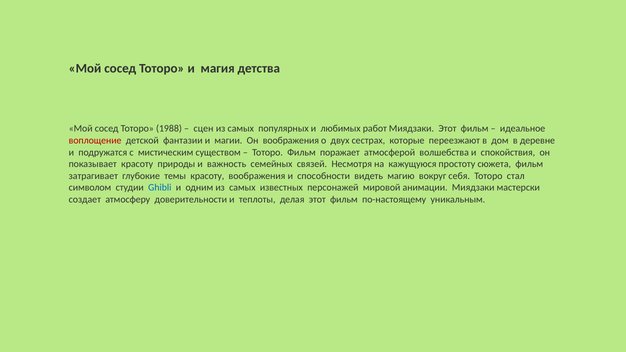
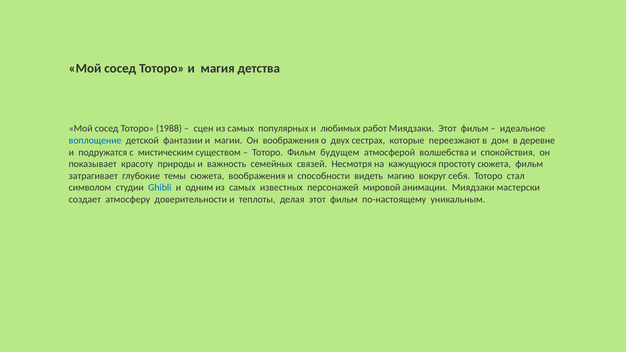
воплощение colour: red -> blue
поражает: поражает -> будущем
темы красоту: красоту -> сюжета
